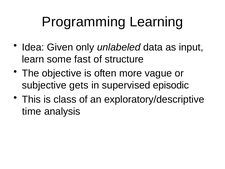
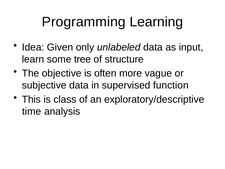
fast: fast -> tree
subjective gets: gets -> data
episodic: episodic -> function
